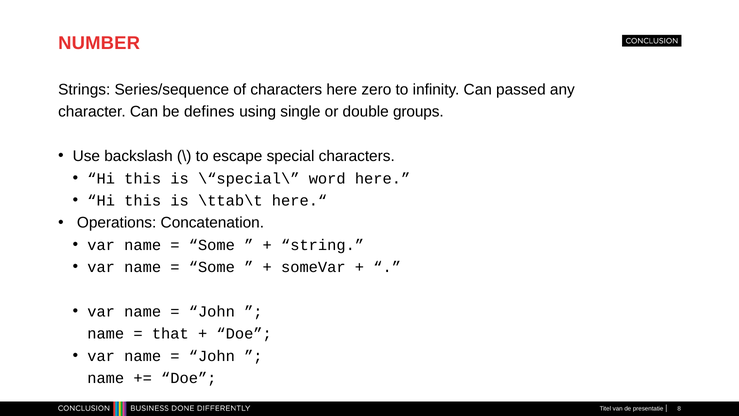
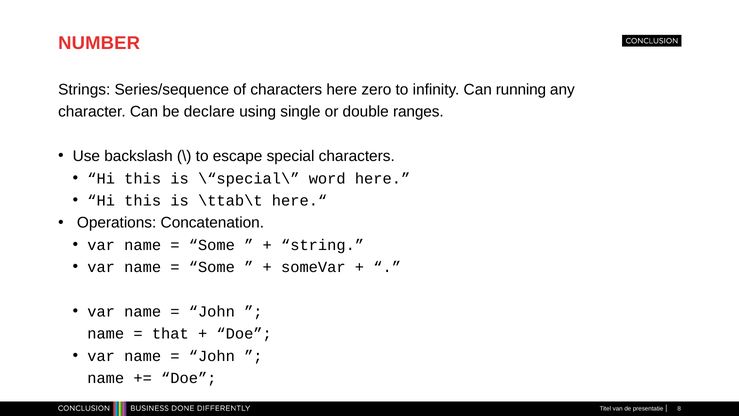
passed: passed -> running
defines: defines -> declare
groups: groups -> ranges
